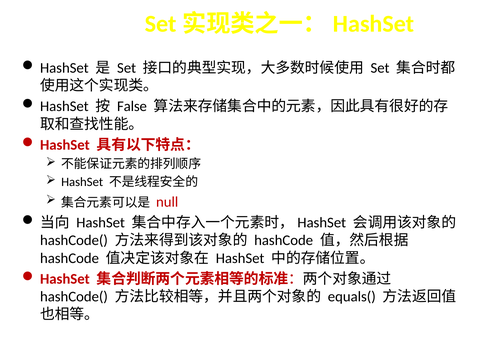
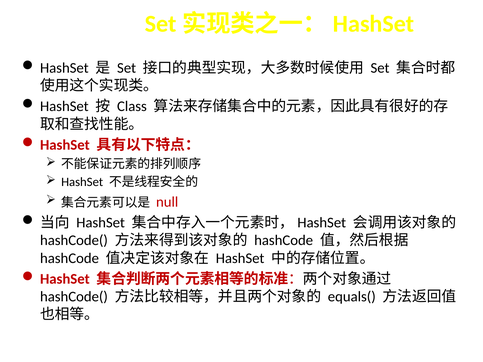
False: False -> Class
